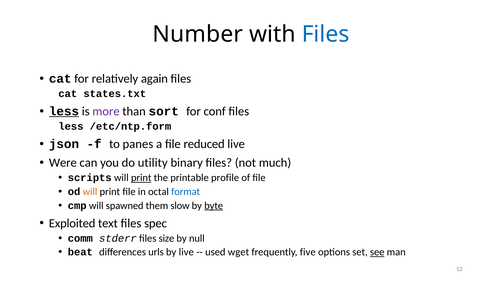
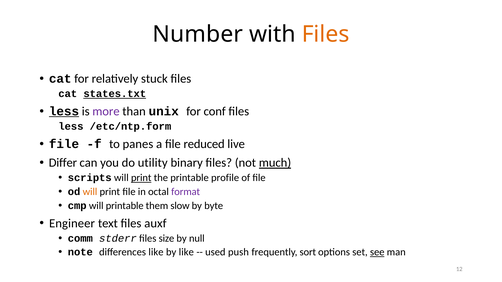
Files at (326, 34) colour: blue -> orange
again: again -> stuck
states.txt underline: none -> present
sort: sort -> unix
json at (64, 144): json -> file
Were: Were -> Differ
much underline: none -> present
format colour: blue -> purple
will spawned: spawned -> printable
byte underline: present -> none
Exploited: Exploited -> Engineer
spec: spec -> auxf
beat: beat -> note
differences urls: urls -> like
by live: live -> like
wget: wget -> push
five: five -> sort
